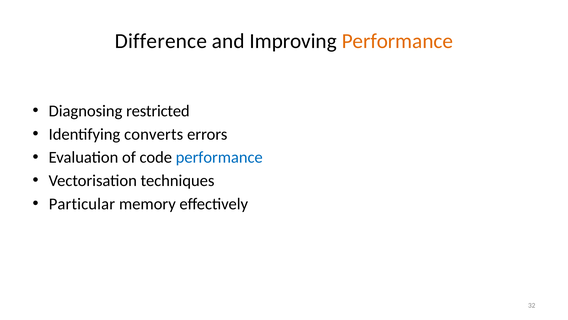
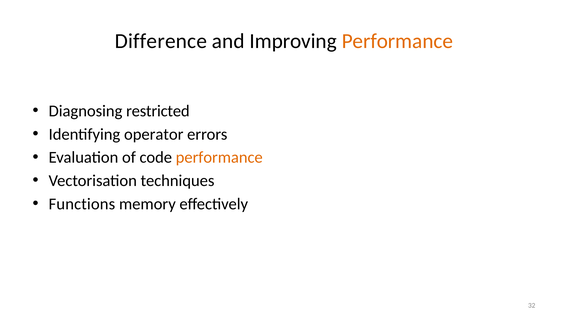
converts: converts -> operator
performance at (219, 157) colour: blue -> orange
Particular: Particular -> Functions
